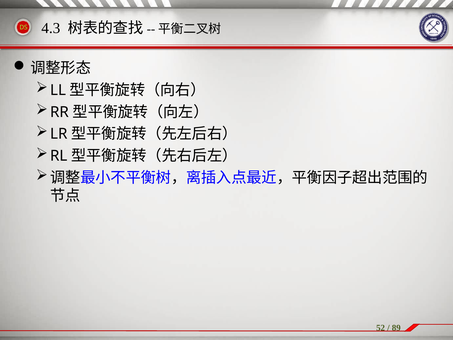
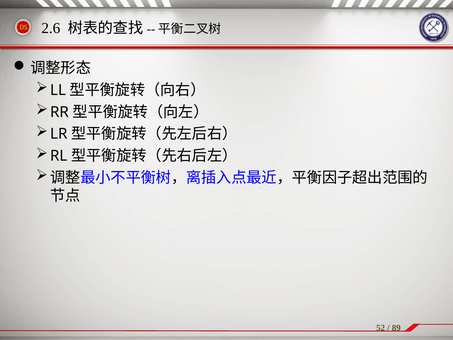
4.3: 4.3 -> 2.6
